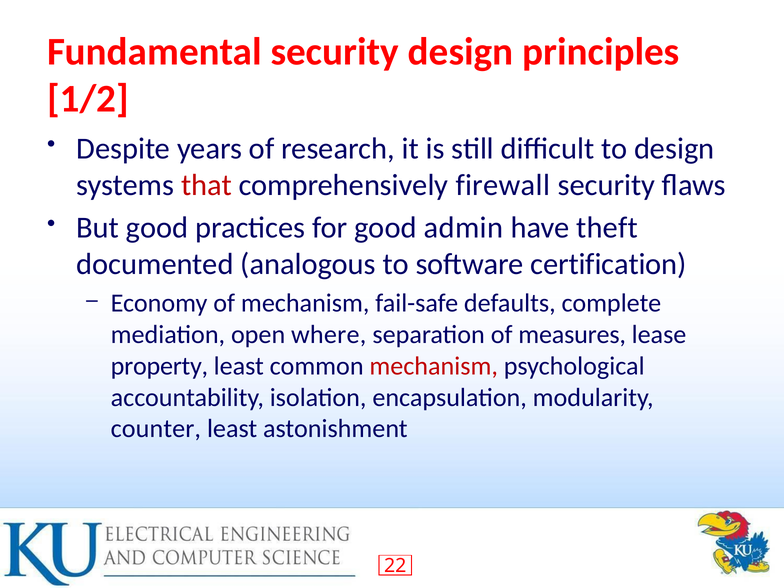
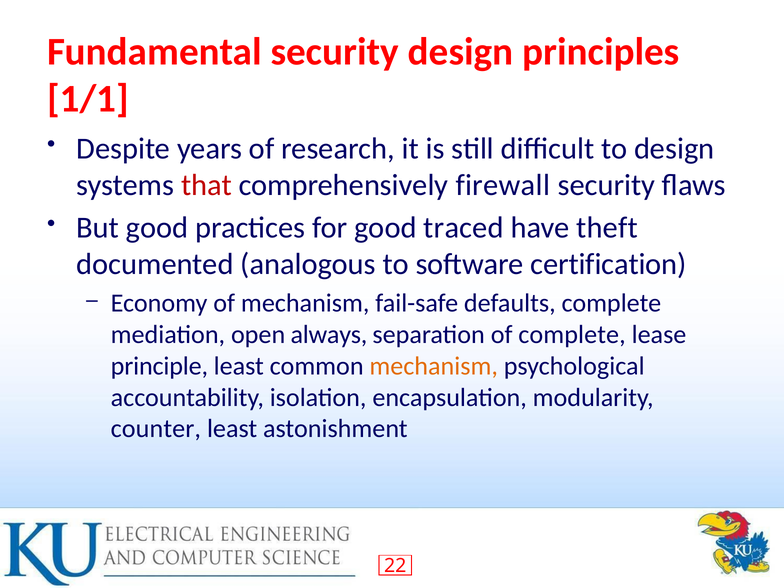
1/2: 1/2 -> 1/1
admin: admin -> traced
where: where -> always
of measures: measures -> complete
property: property -> principle
mechanism at (434, 366) colour: red -> orange
